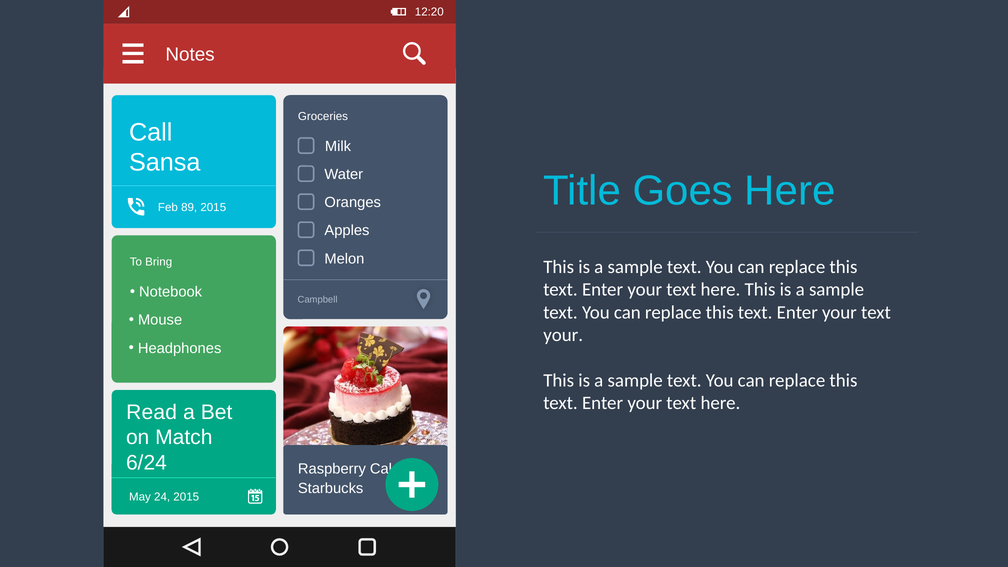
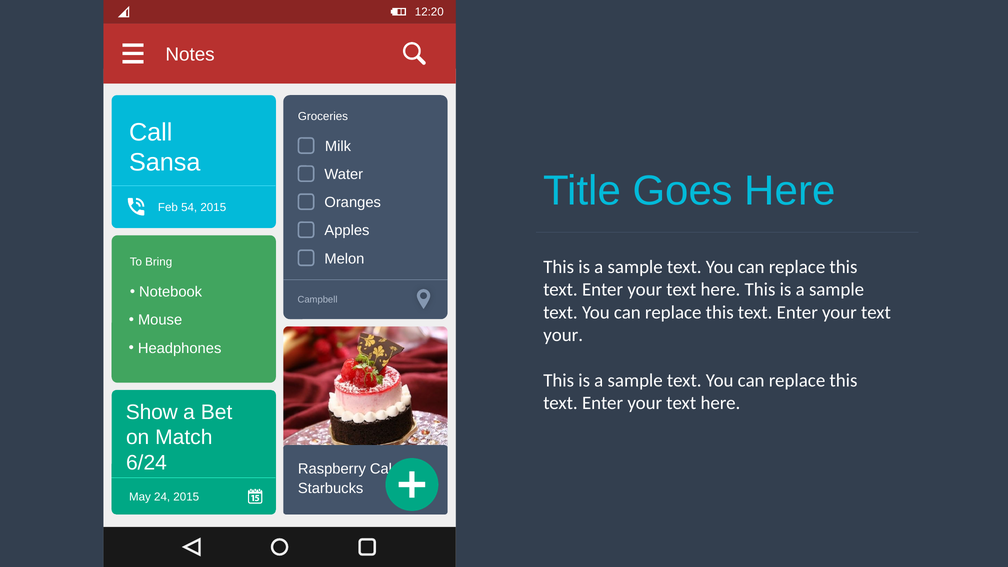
89: 89 -> 54
Read: Read -> Show
